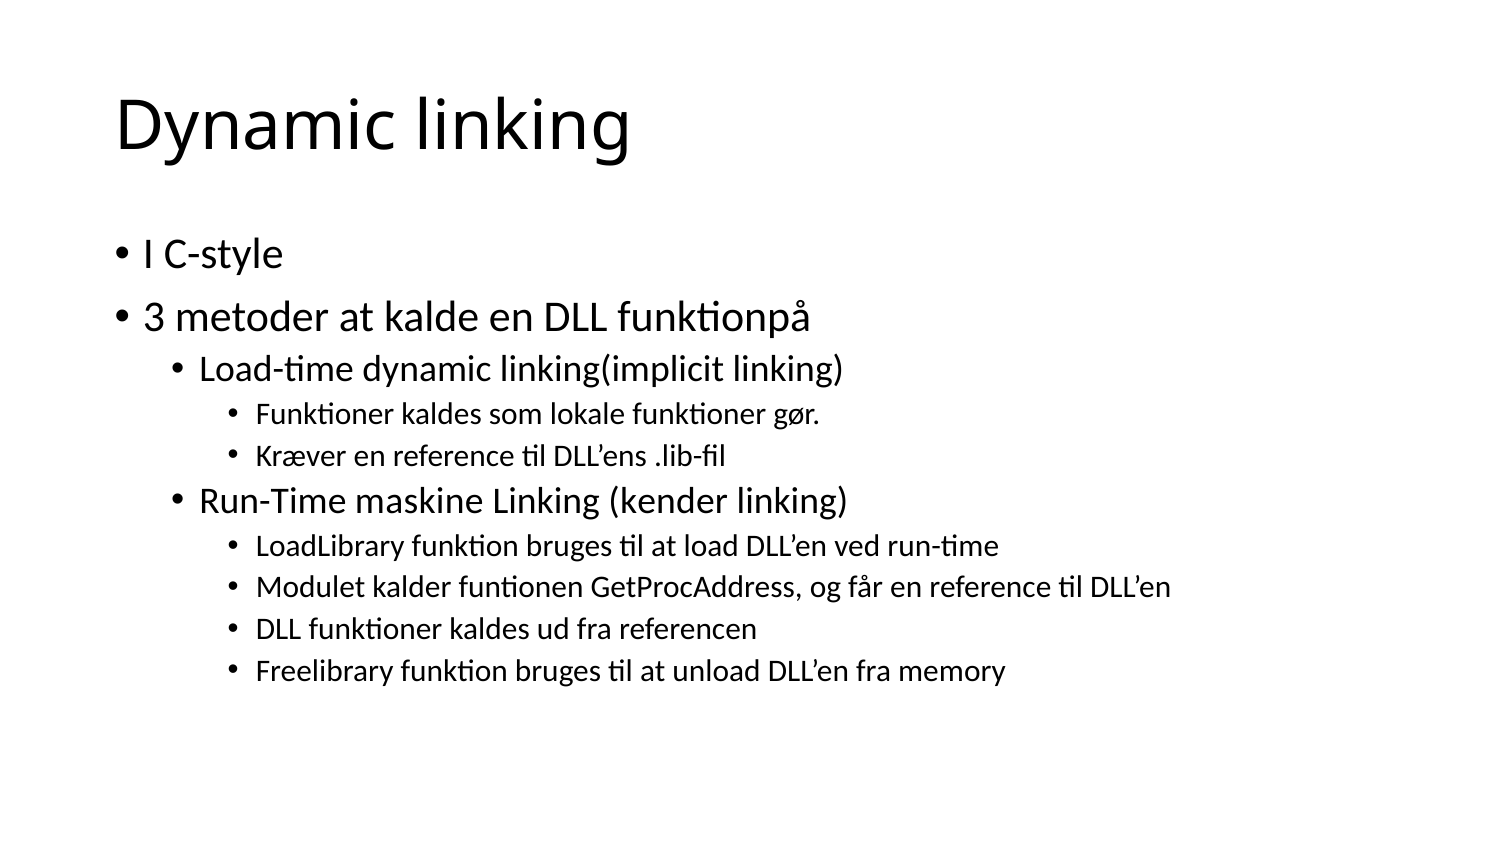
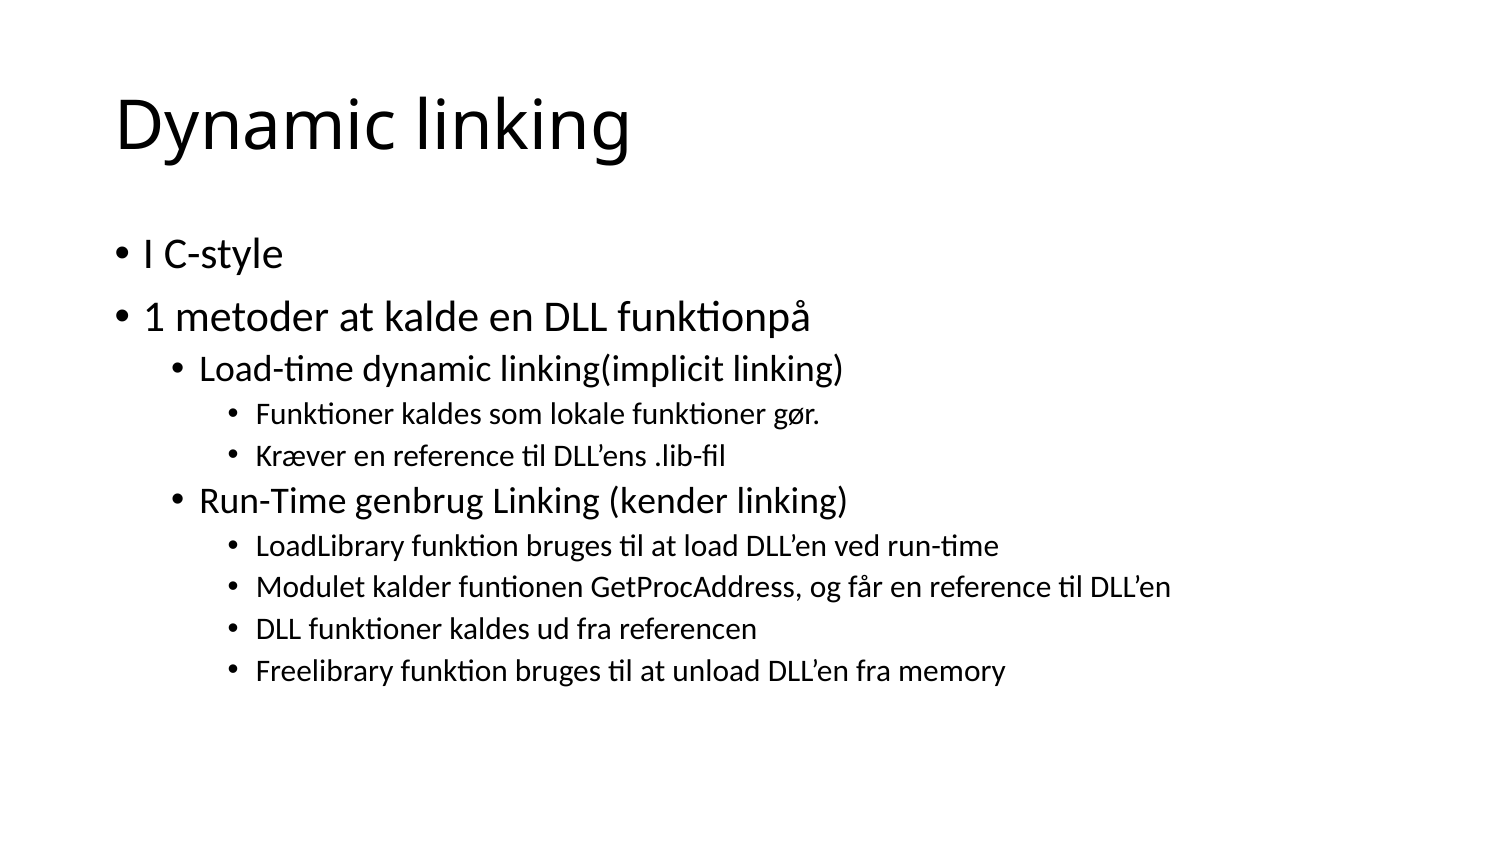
3: 3 -> 1
maskine: maskine -> genbrug
